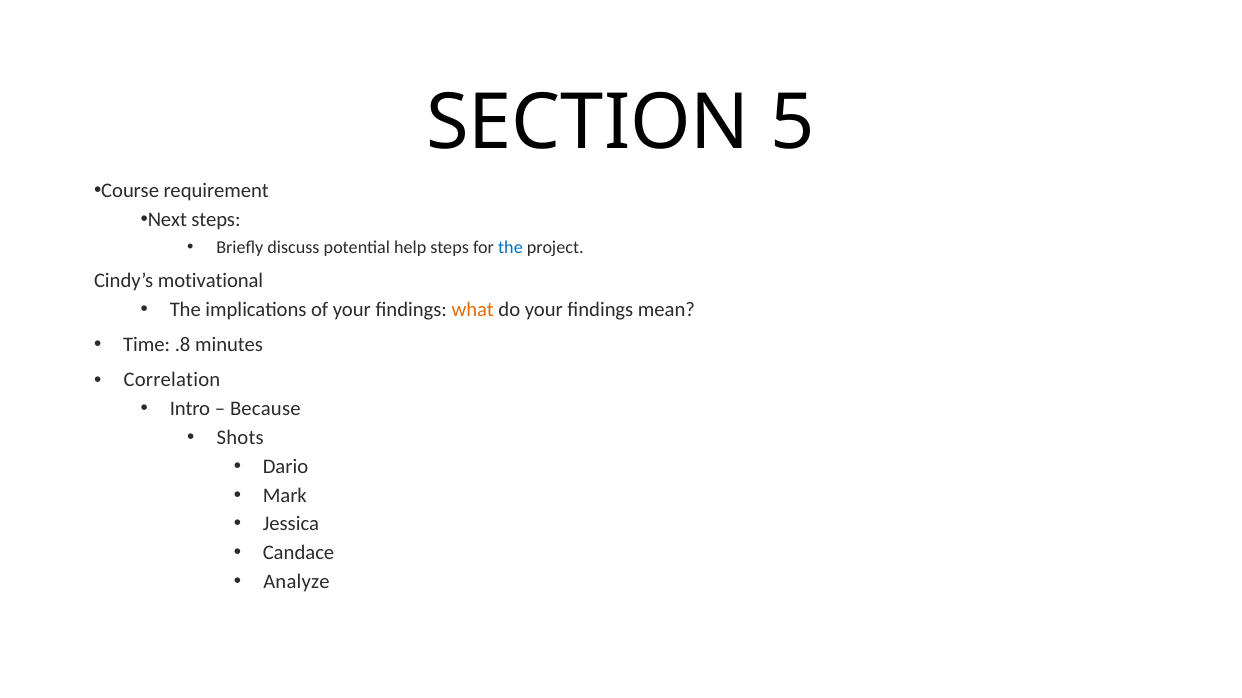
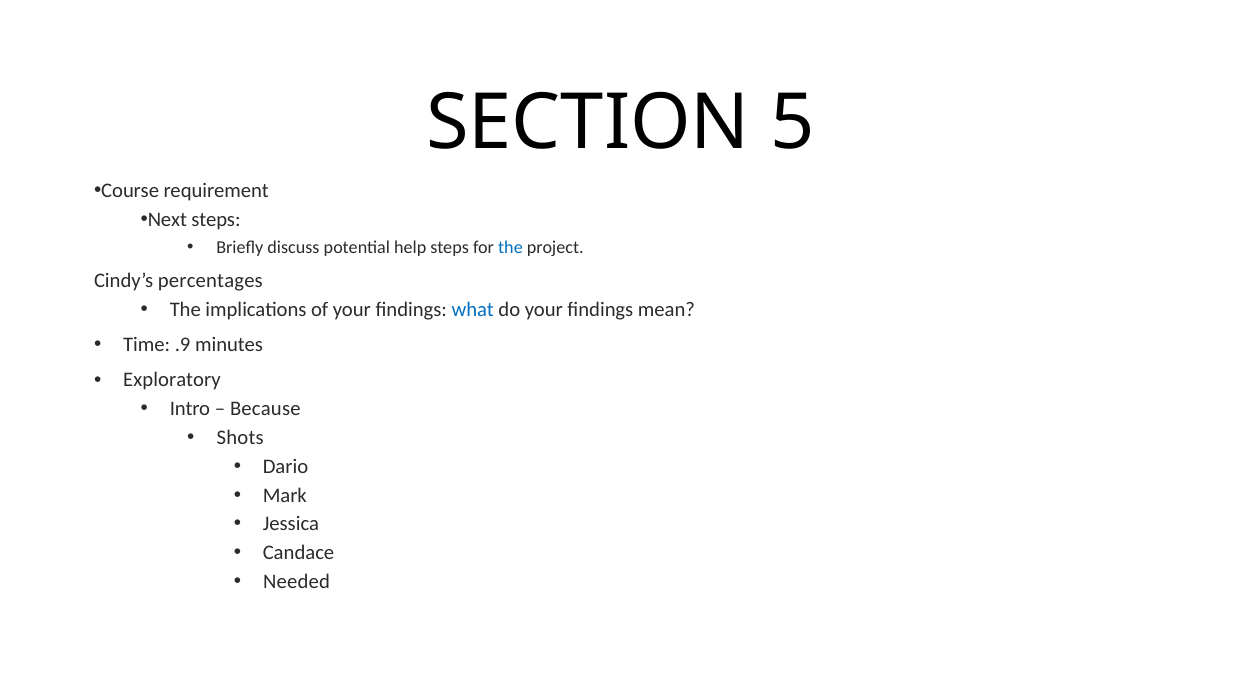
motivational: motivational -> percentages
what colour: orange -> blue
.8: .8 -> .9
Correlation: Correlation -> Exploratory
Analyze: Analyze -> Needed
